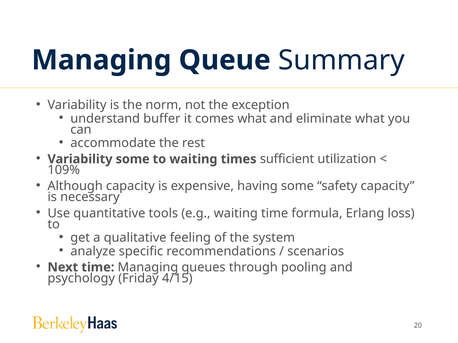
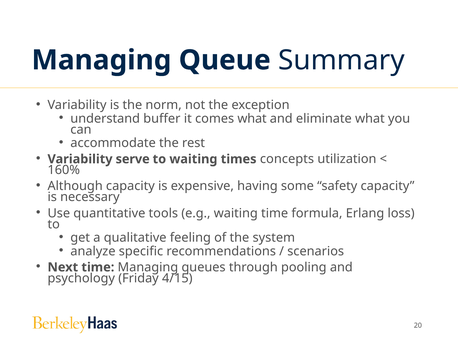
Variability some: some -> serve
sufficient: sufficient -> concepts
109%: 109% -> 160%
